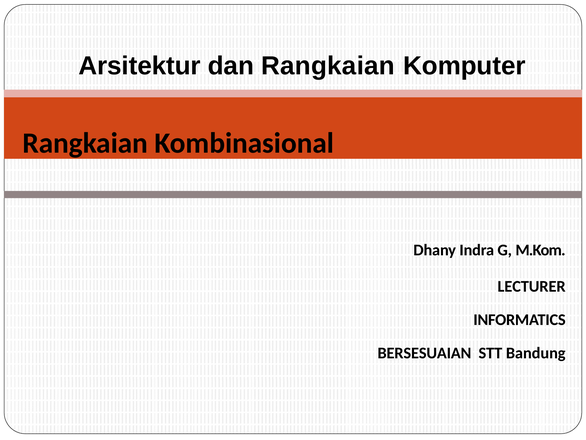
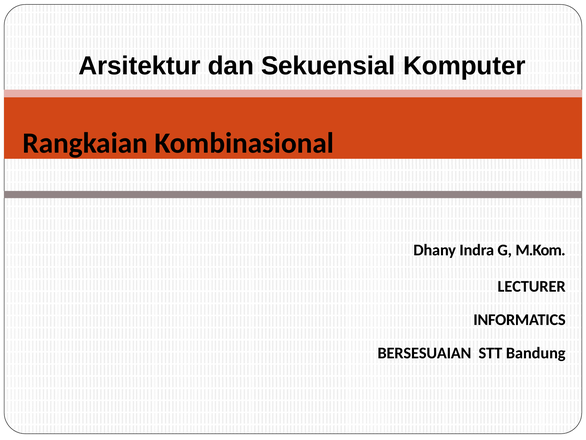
dan Rangkaian: Rangkaian -> Sekuensial
